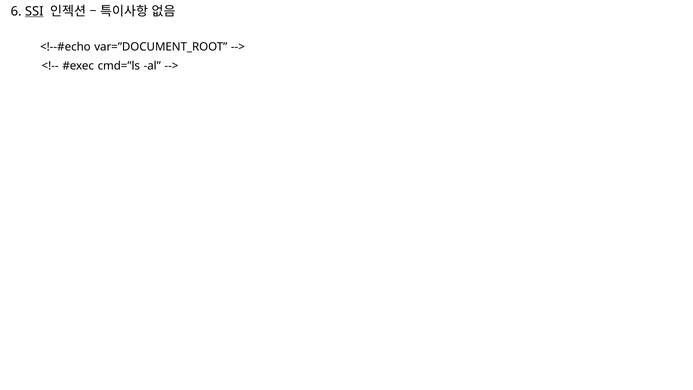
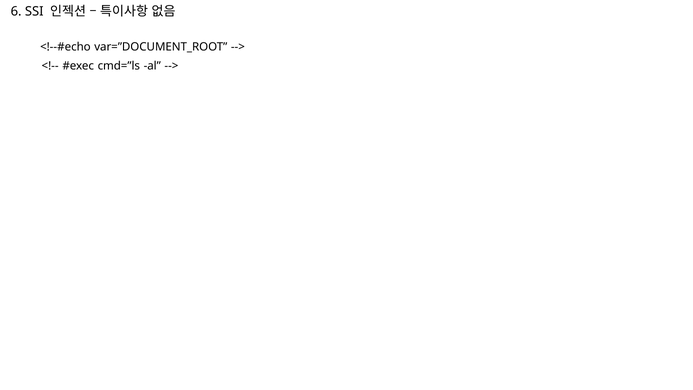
SSI underline: present -> none
